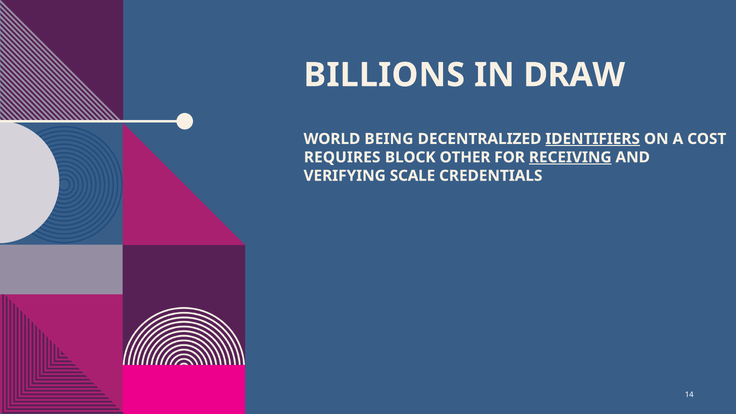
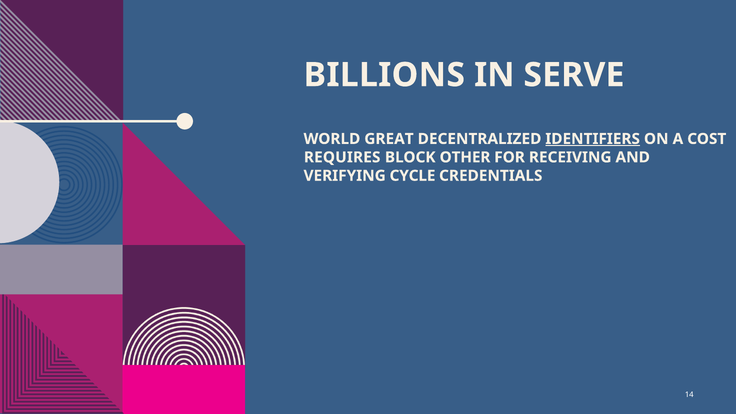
DRAW: DRAW -> SERVE
BEING: BEING -> GREAT
RECEIVING underline: present -> none
SCALE: SCALE -> CYCLE
